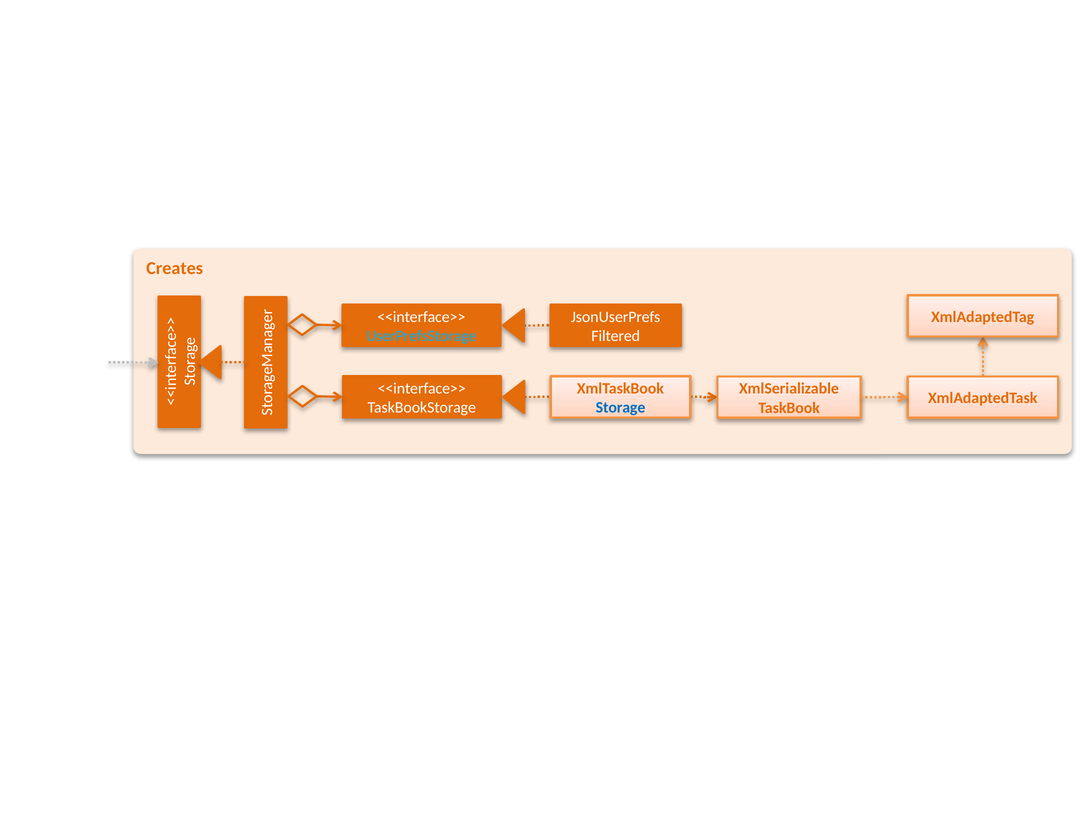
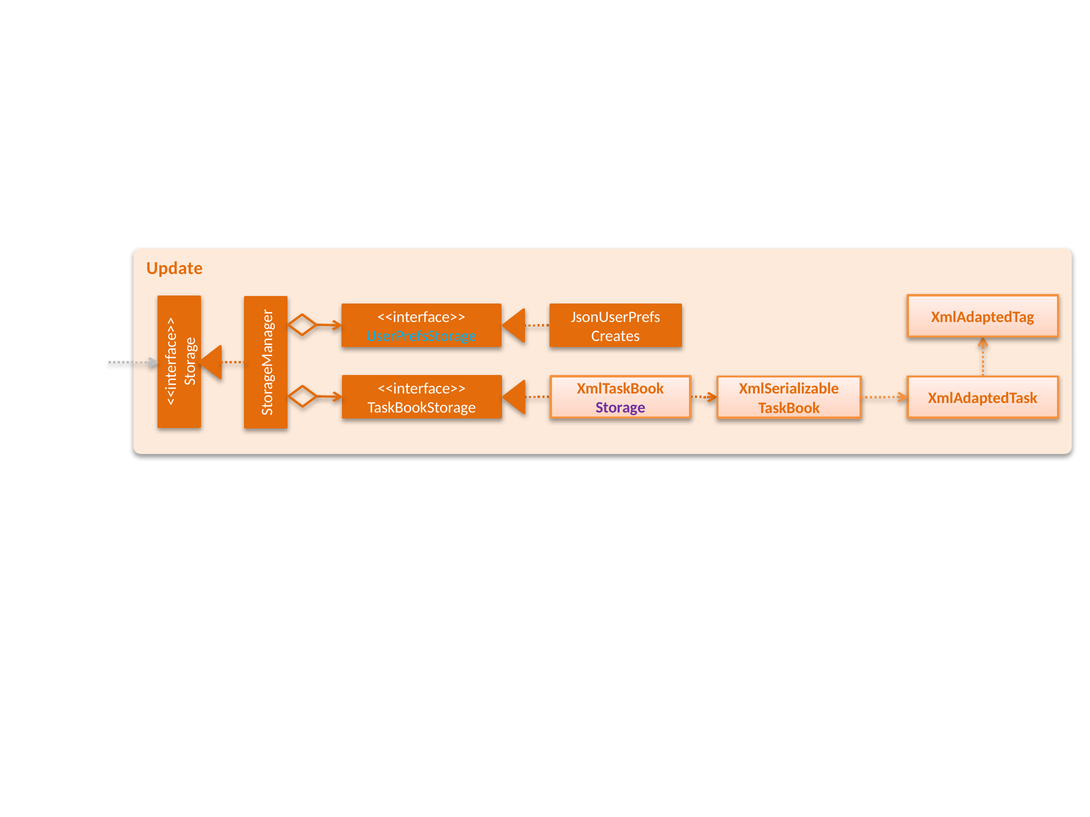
Creates: Creates -> Update
Filtered: Filtered -> Creates
Storage colour: blue -> purple
